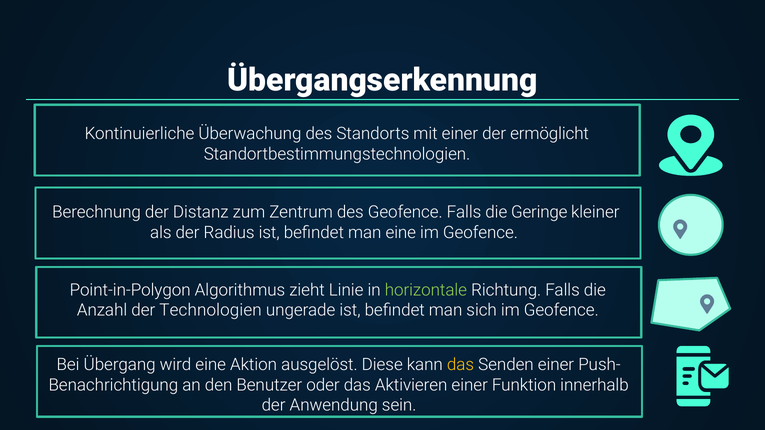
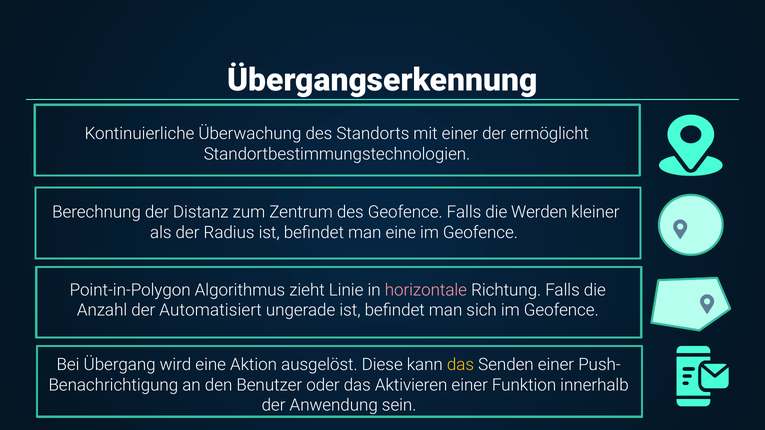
Geringe: Geringe -> Werden
horizontale colour: light green -> pink
Technologien: Technologien -> Automatisiert
